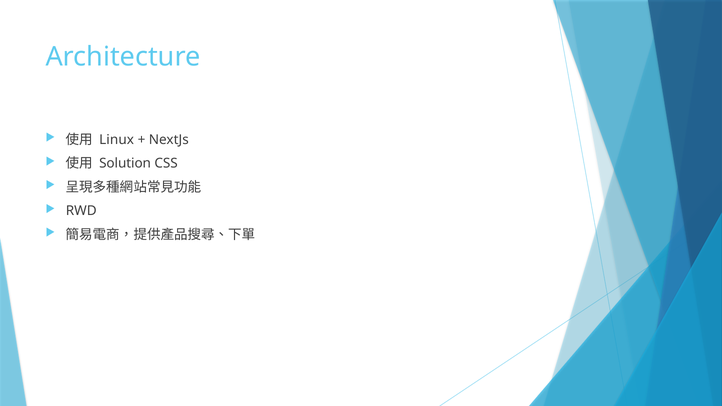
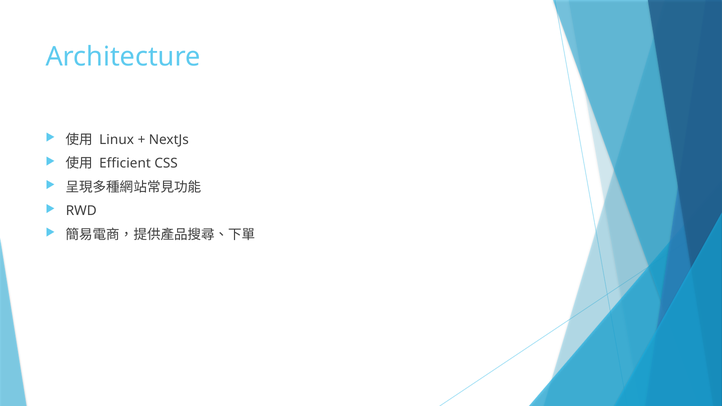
Solution: Solution -> Efficient
